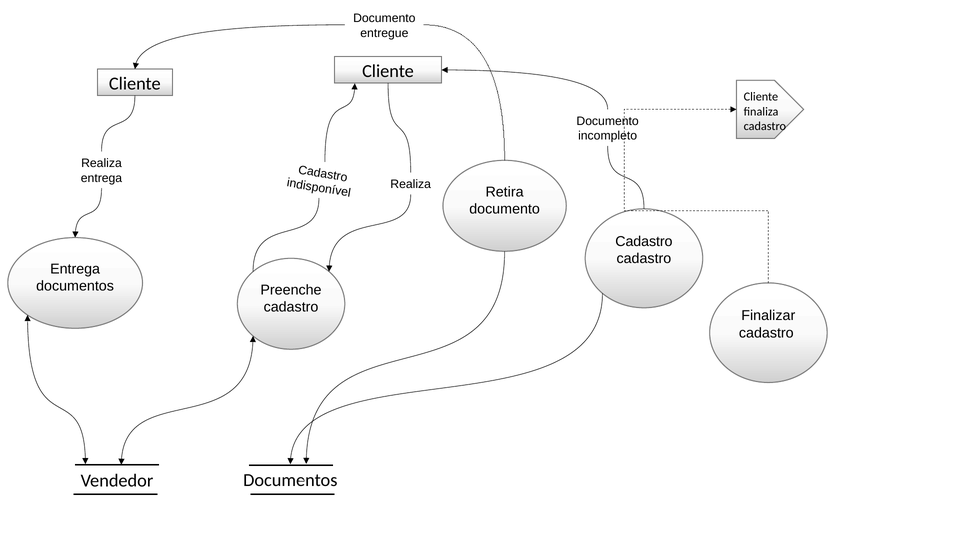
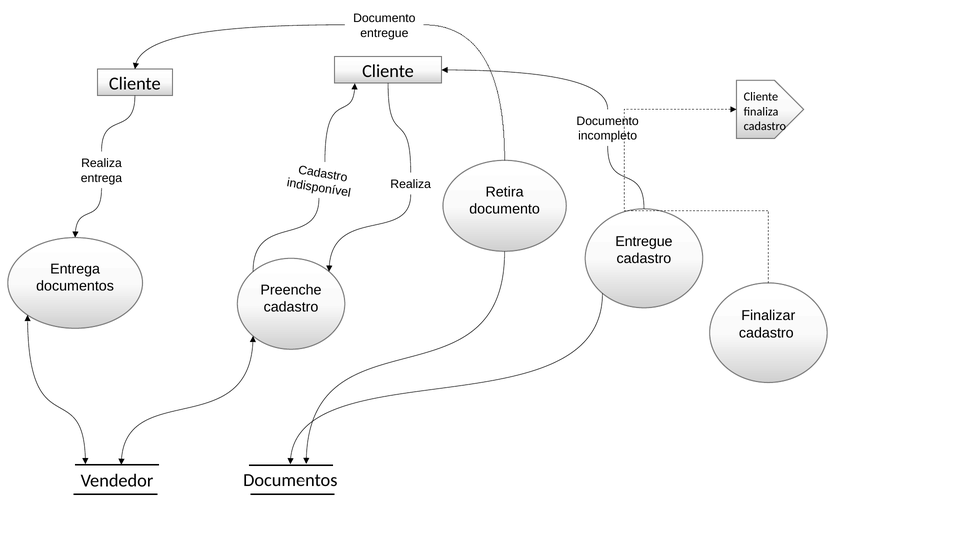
Cadastro at (644, 242): Cadastro -> Entregue
